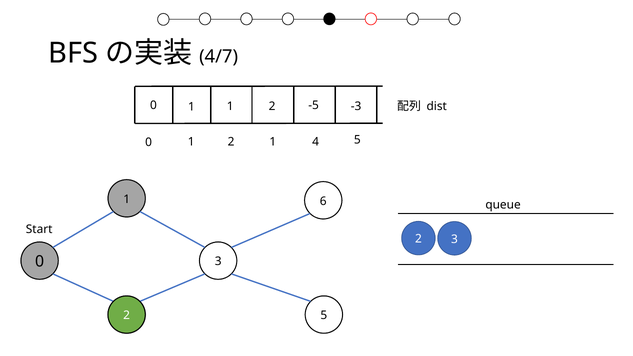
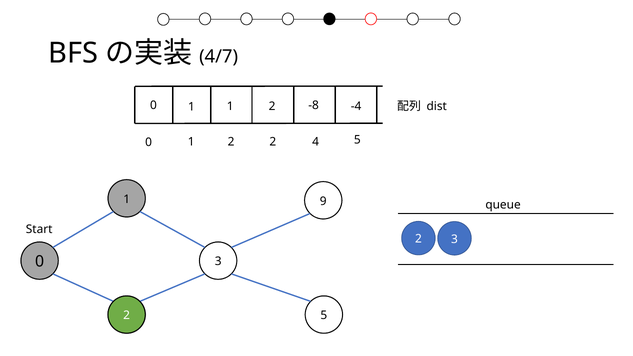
-3: -3 -> -4
-5: -5 -> -8
1 2 1: 1 -> 2
6: 6 -> 9
